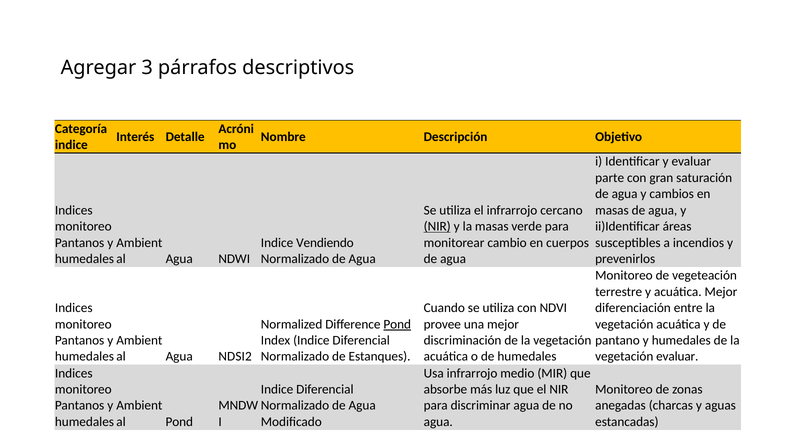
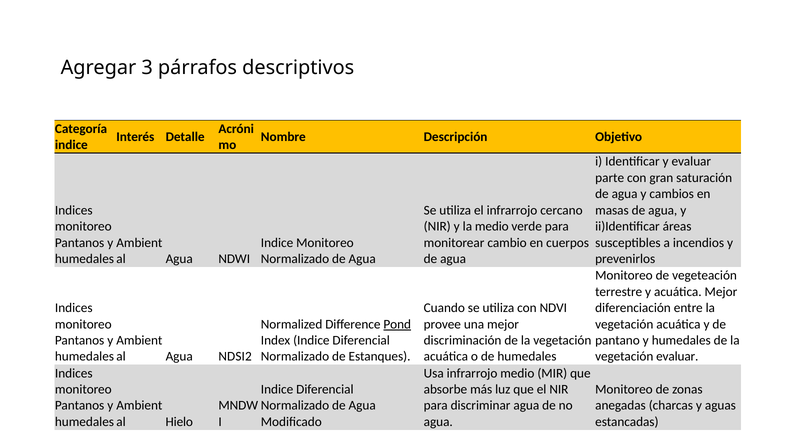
NIR at (437, 226) underline: present -> none
la masas: masas -> medio
Indice Vendiendo: Vendiendo -> Monitoreo
Pond at (179, 422): Pond -> Hielo
